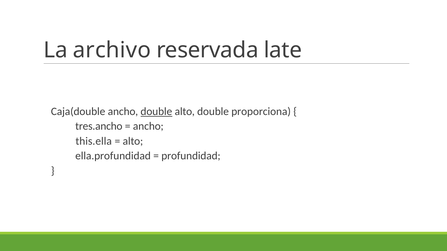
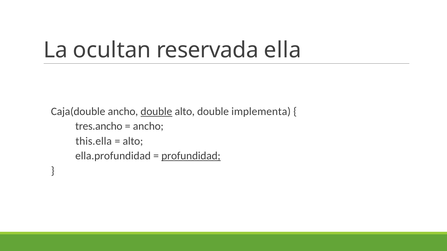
archivo: archivo -> ocultan
late: late -> ella
proporciona: proporciona -> implementa
profundidad underline: none -> present
